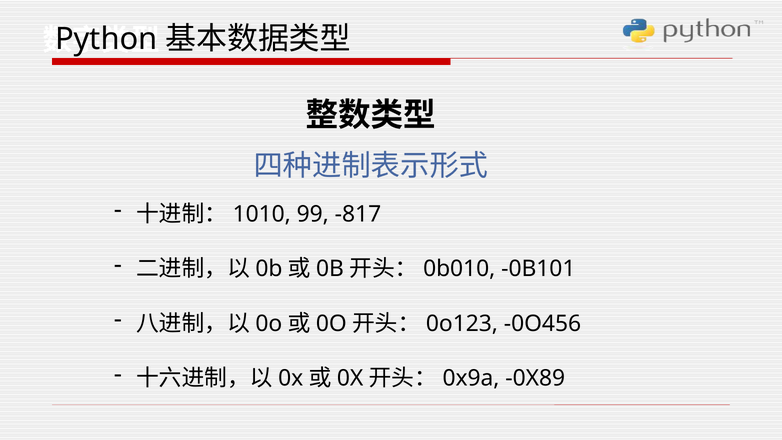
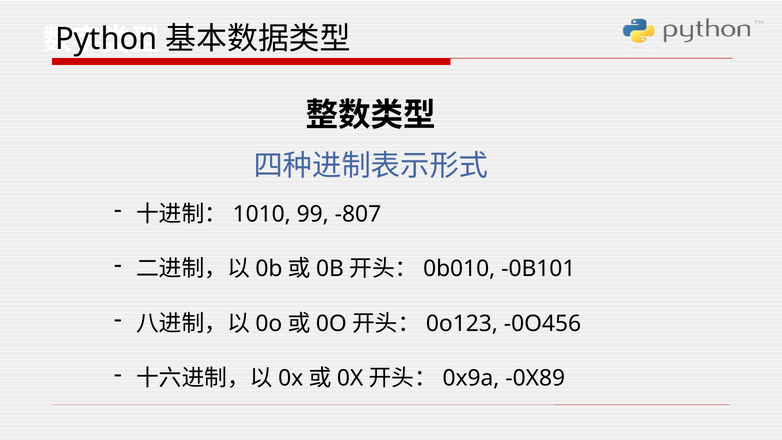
-817: -817 -> -807
